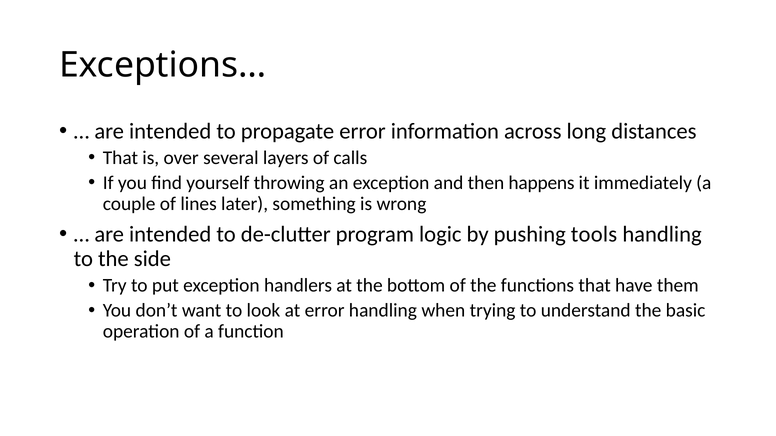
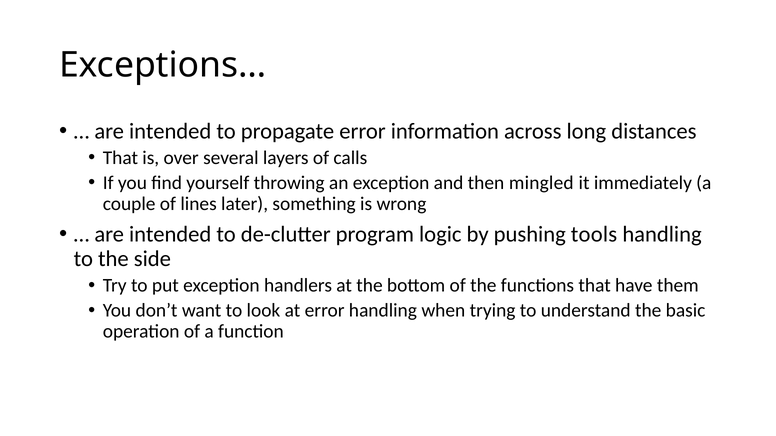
happens: happens -> mingled
